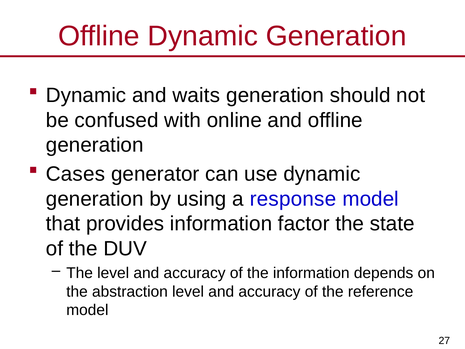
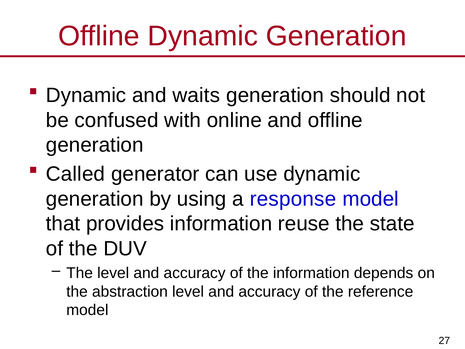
Cases: Cases -> Called
factor: factor -> reuse
